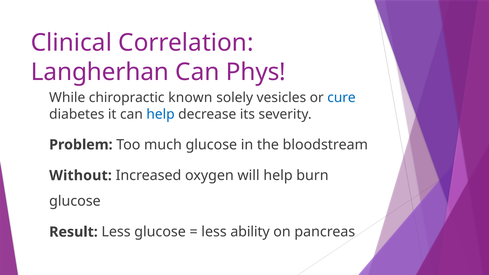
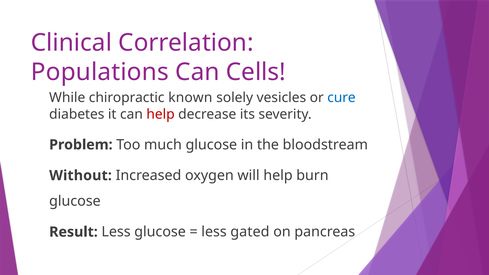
Langherhan: Langherhan -> Populations
Phys: Phys -> Cells
help at (161, 114) colour: blue -> red
ability: ability -> gated
